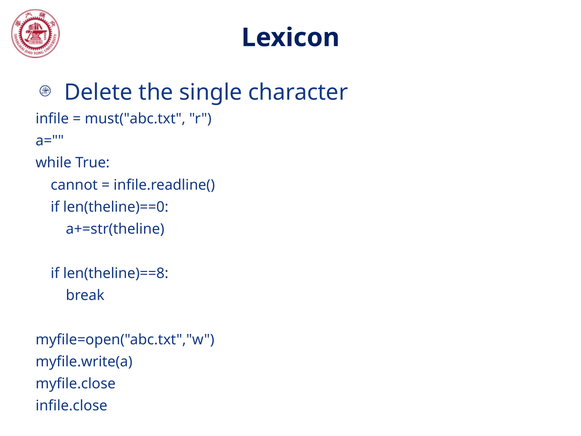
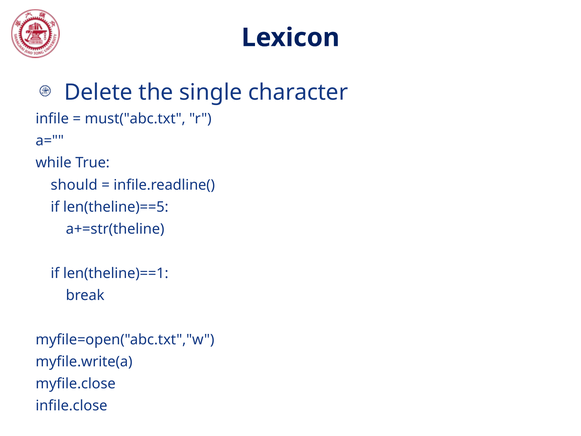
cannot: cannot -> should
len(theline)==0: len(theline)==0 -> len(theline)==5
len(theline)==8: len(theline)==8 -> len(theline)==1
